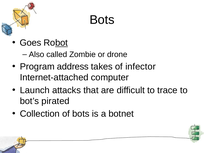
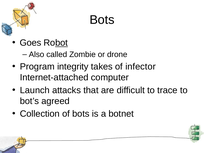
address: address -> integrity
pirated: pirated -> agreed
